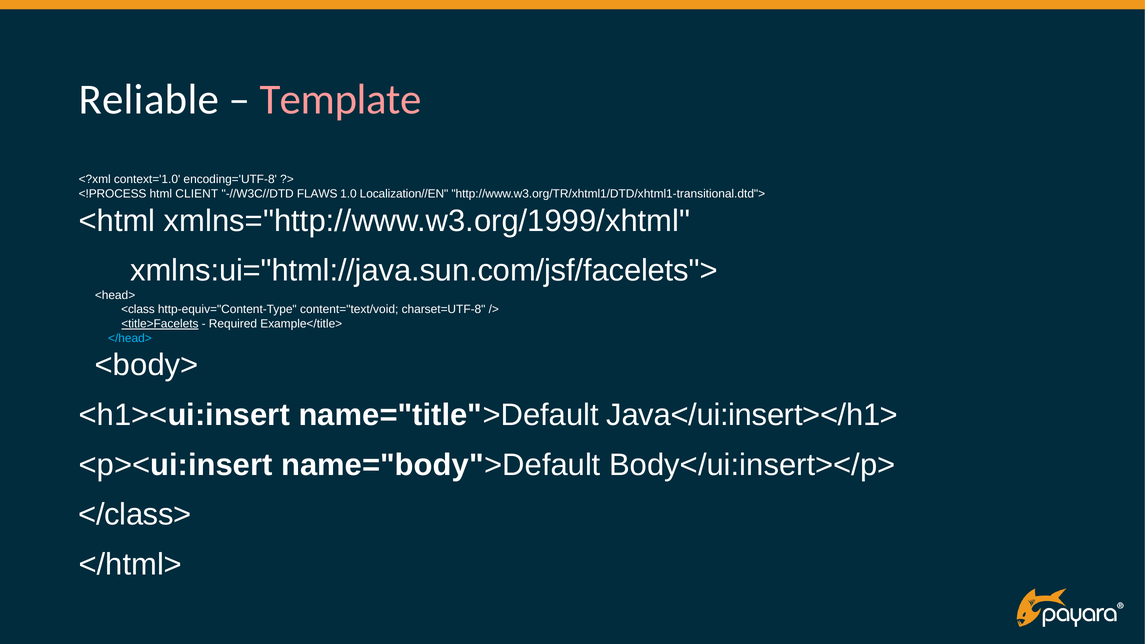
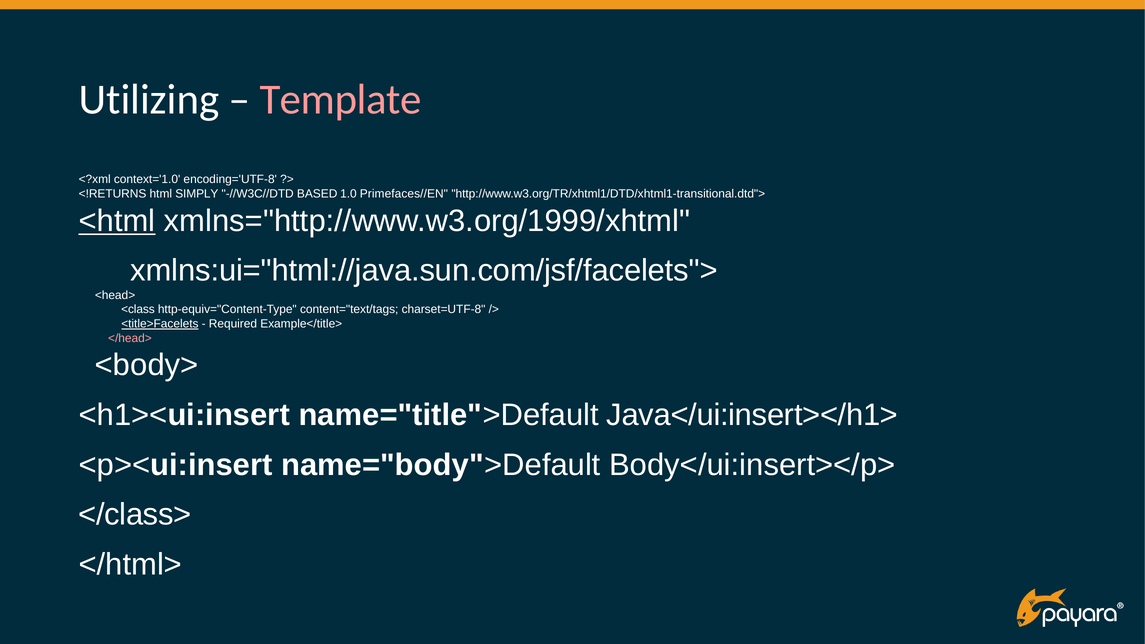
Reliable: Reliable -> Utilizing
<!PROCESS: <!PROCESS -> <!RETURNS
CLIENT: CLIENT -> SIMPLY
FLAWS: FLAWS -> BASED
Localization//EN: Localization//EN -> Primefaces//EN
<html underline: none -> present
content="text/void: content="text/void -> content="text/tags
</head> colour: light blue -> pink
